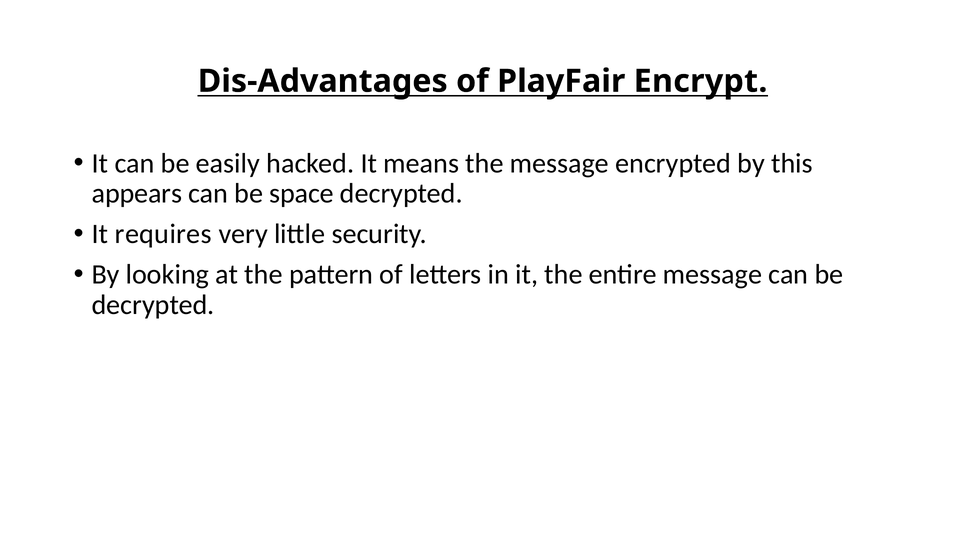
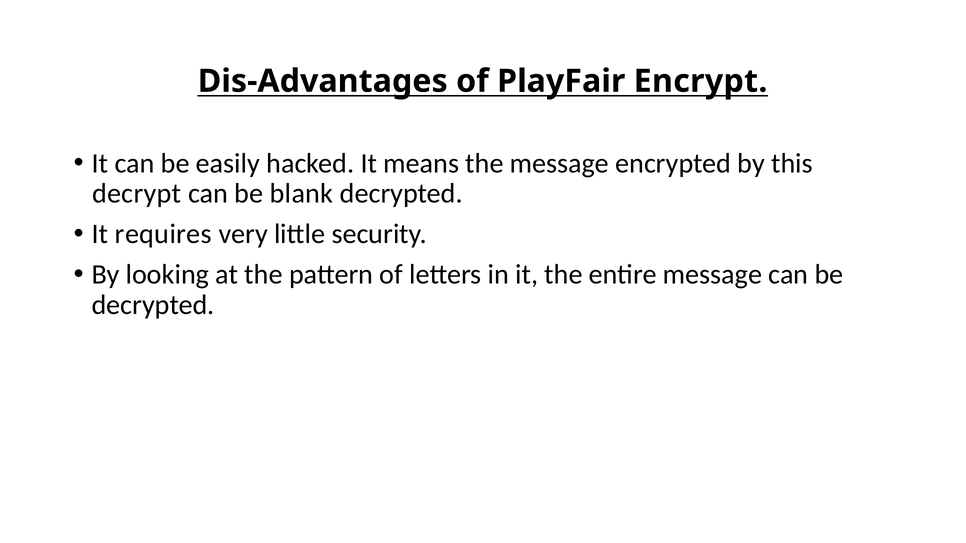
appears: appears -> decrypt
space: space -> blank
